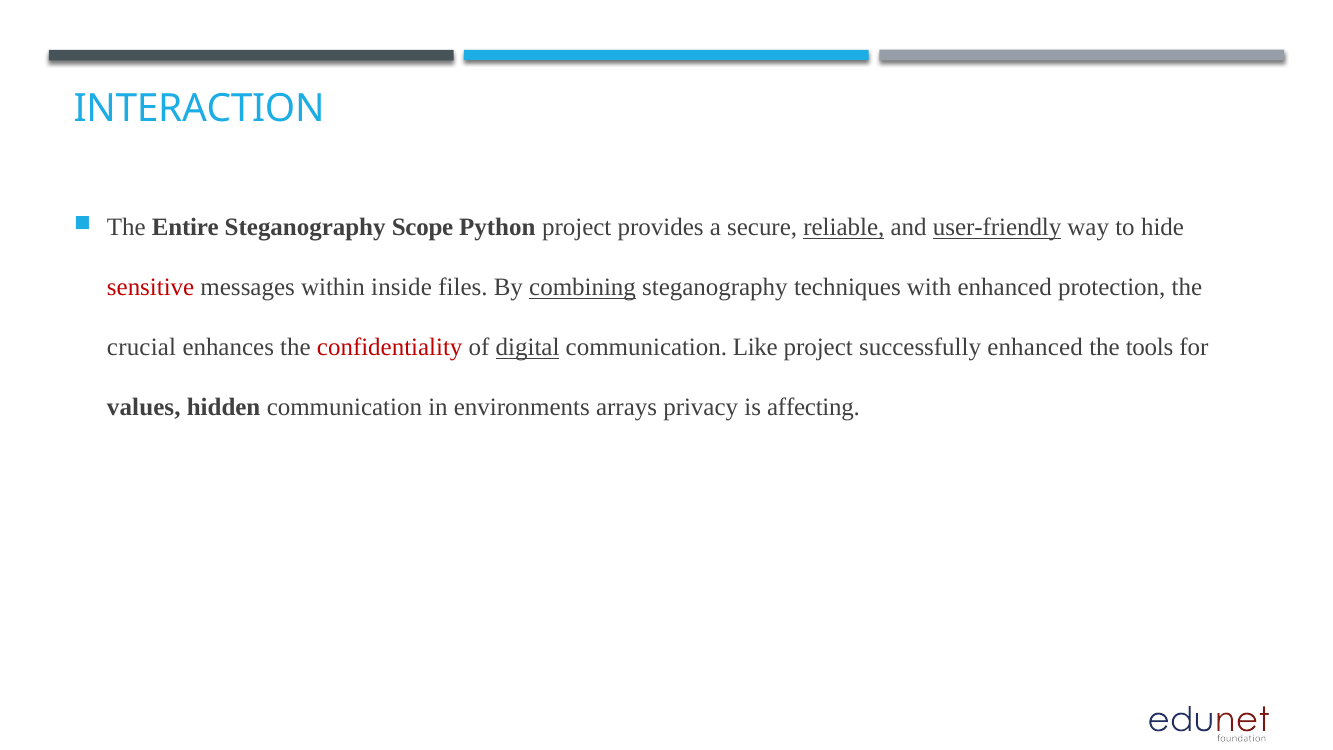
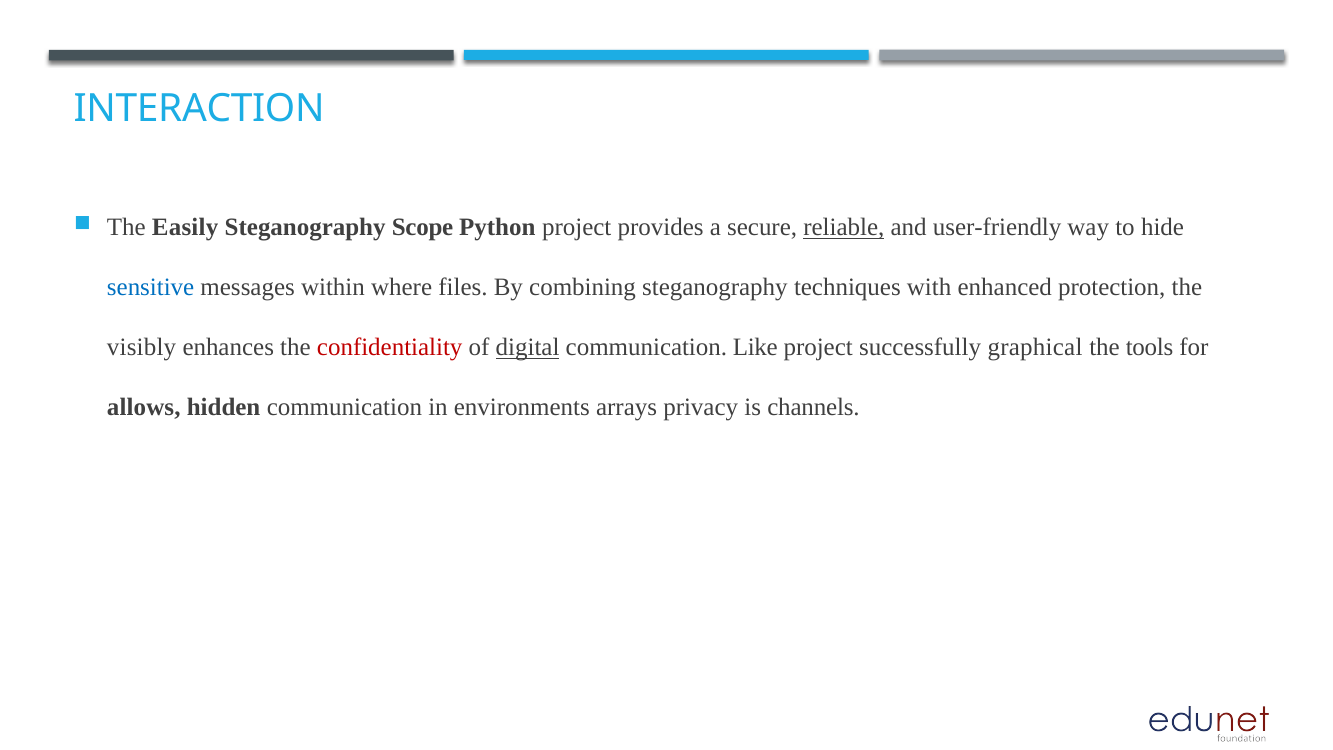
Entire: Entire -> Easily
user-friendly underline: present -> none
sensitive colour: red -> blue
inside: inside -> where
combining underline: present -> none
crucial: crucial -> visibly
successfully enhanced: enhanced -> graphical
values: values -> allows
affecting: affecting -> channels
